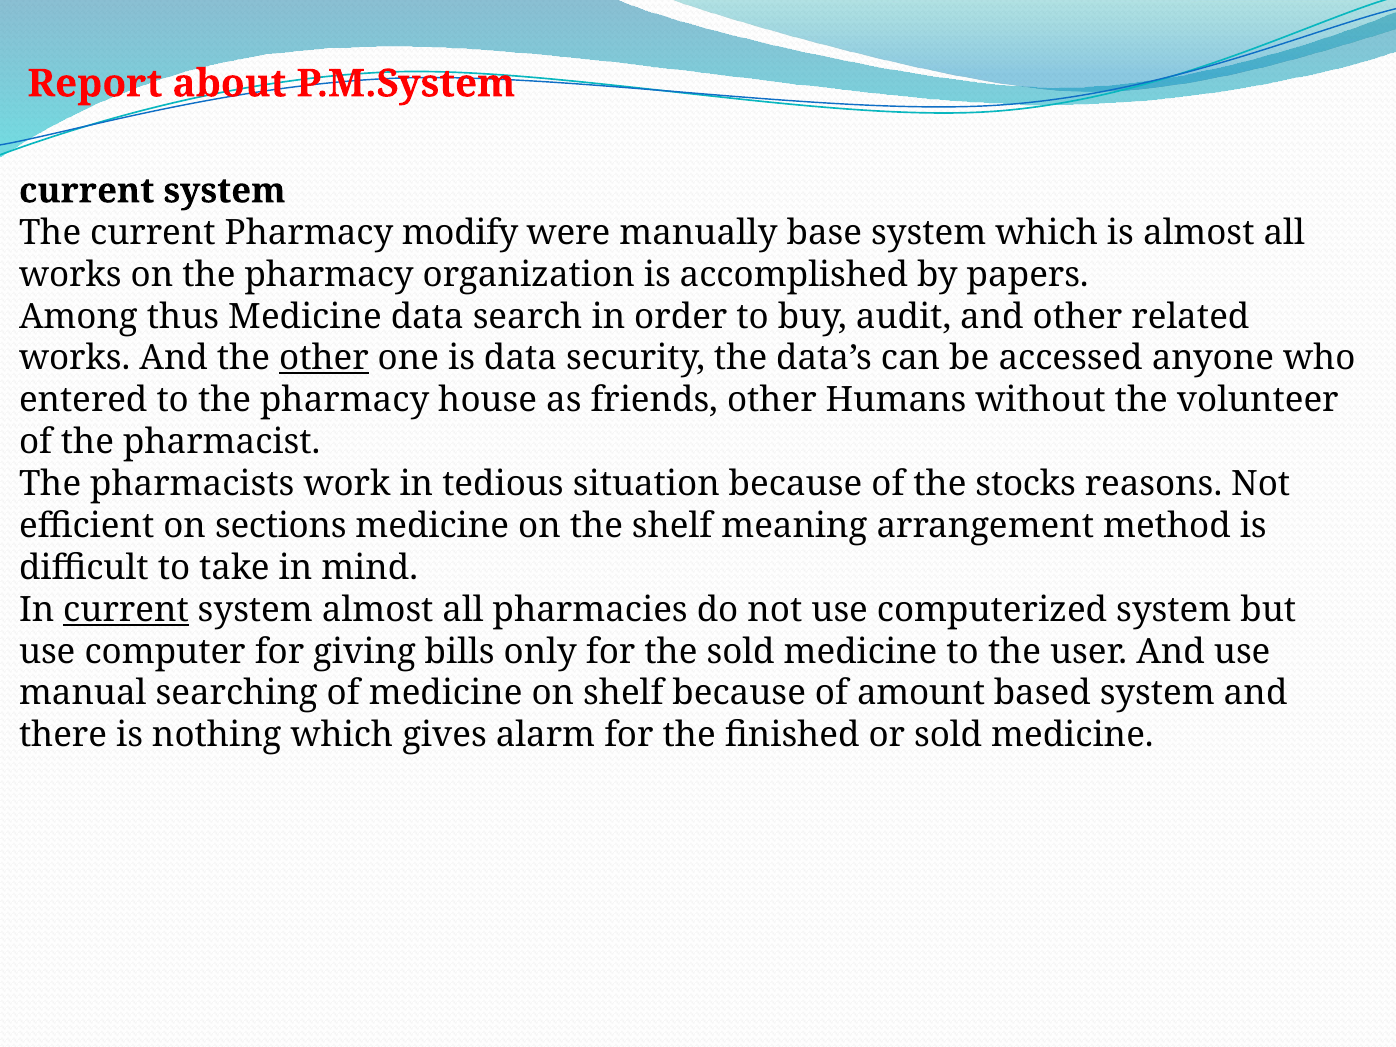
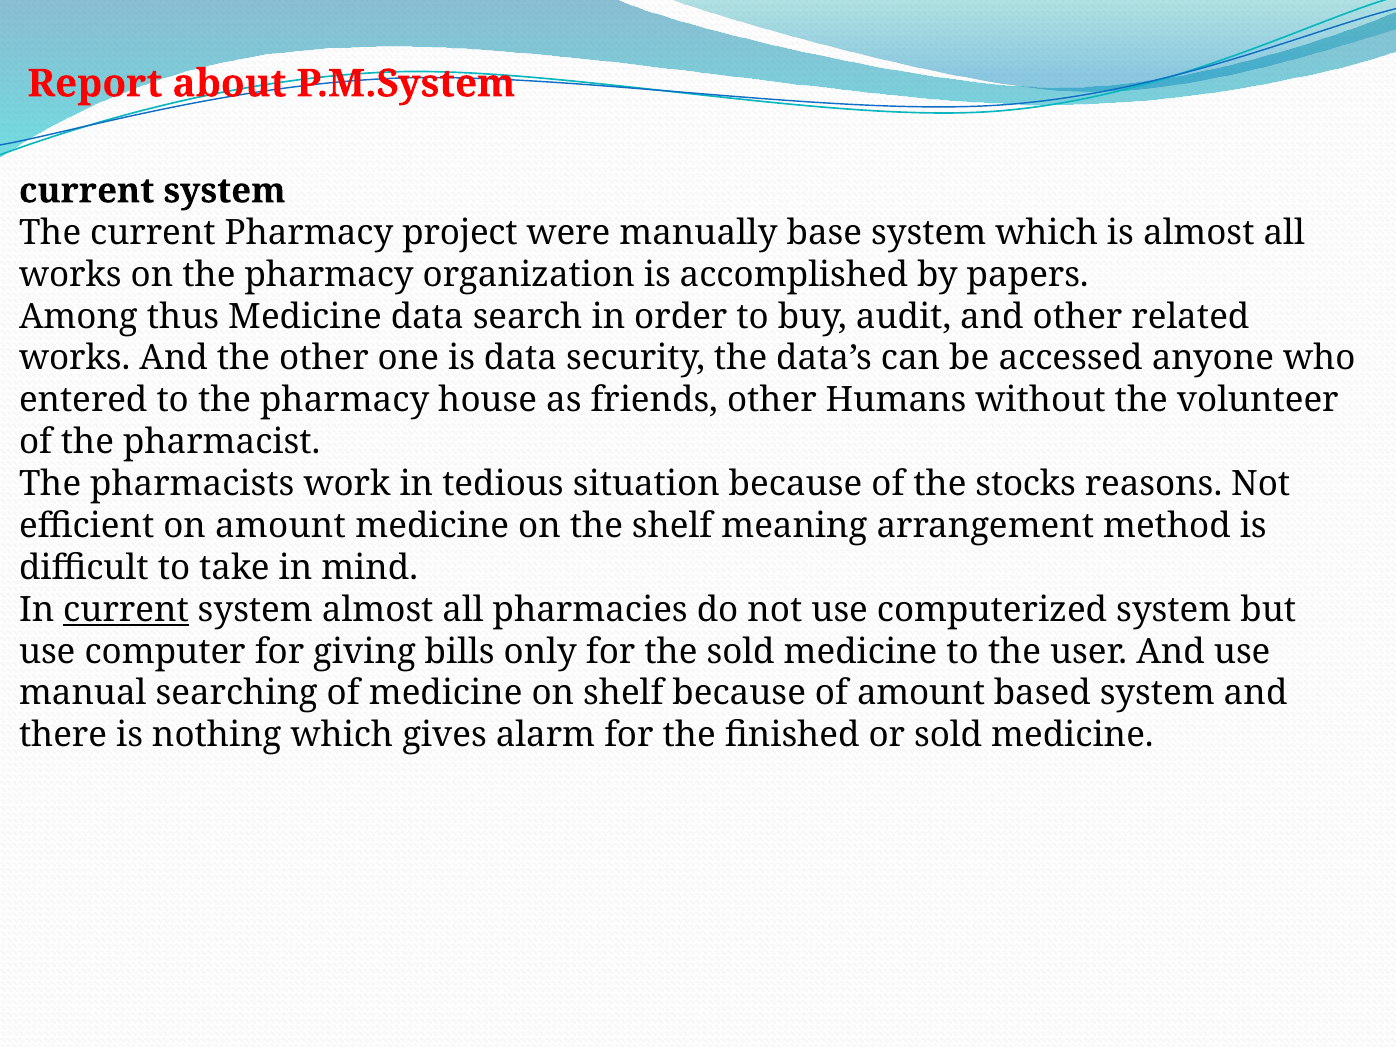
modify: modify -> project
other at (324, 358) underline: present -> none
on sections: sections -> amount
